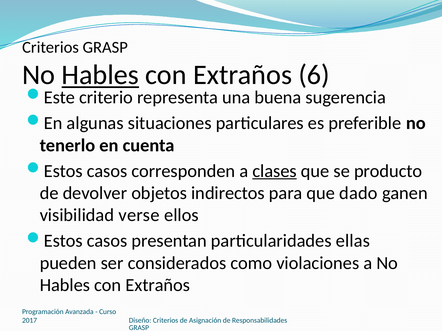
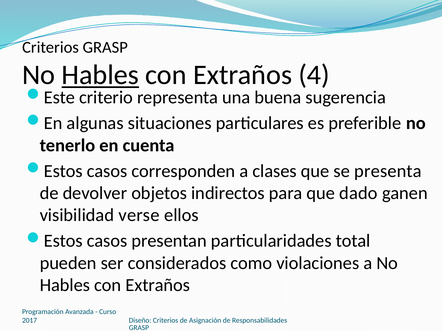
6: 6 -> 4
clases underline: present -> none
producto: producto -> presenta
ellas: ellas -> total
